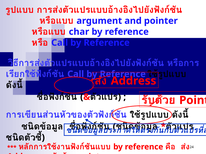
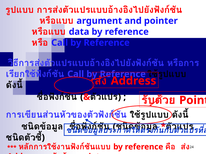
char: char -> data
